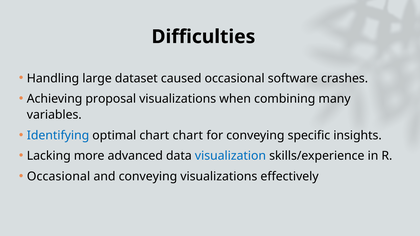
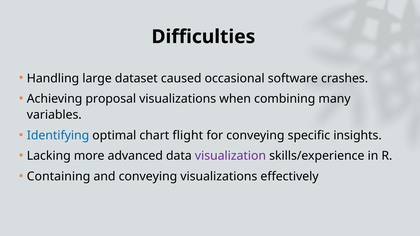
chart chart: chart -> flight
visualization colour: blue -> purple
Occasional at (59, 177): Occasional -> Containing
